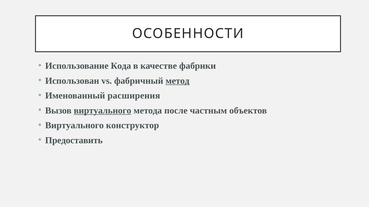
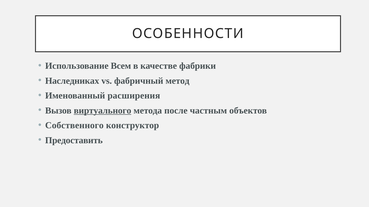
Кода: Кода -> Всем
Использован: Использован -> Наследниках
метод underline: present -> none
Виртуального at (74, 126): Виртуального -> Собственного
